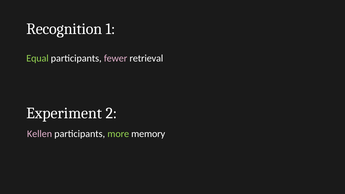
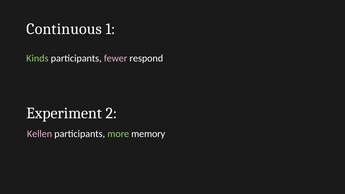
Recognition: Recognition -> Continuous
Equal: Equal -> Kinds
retrieval: retrieval -> respond
